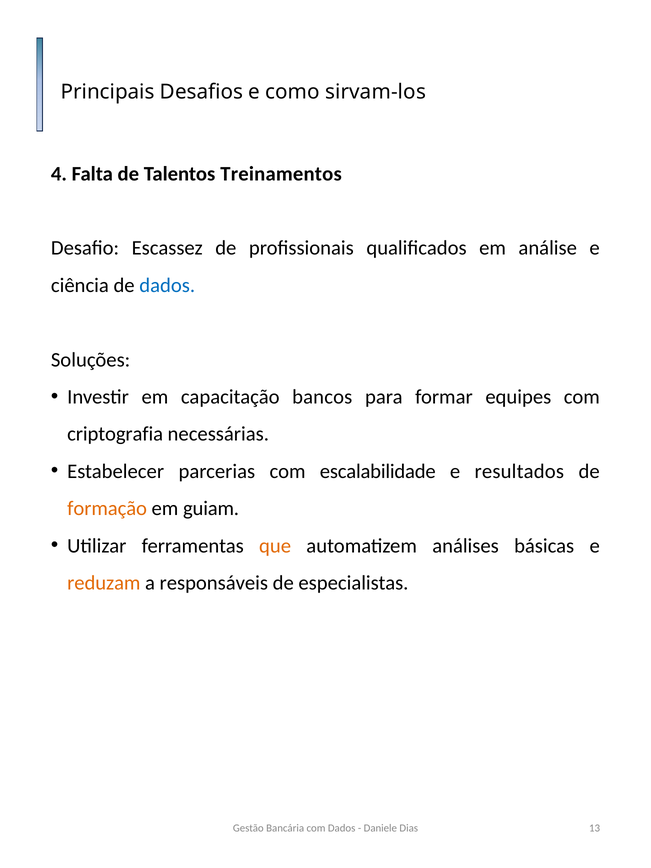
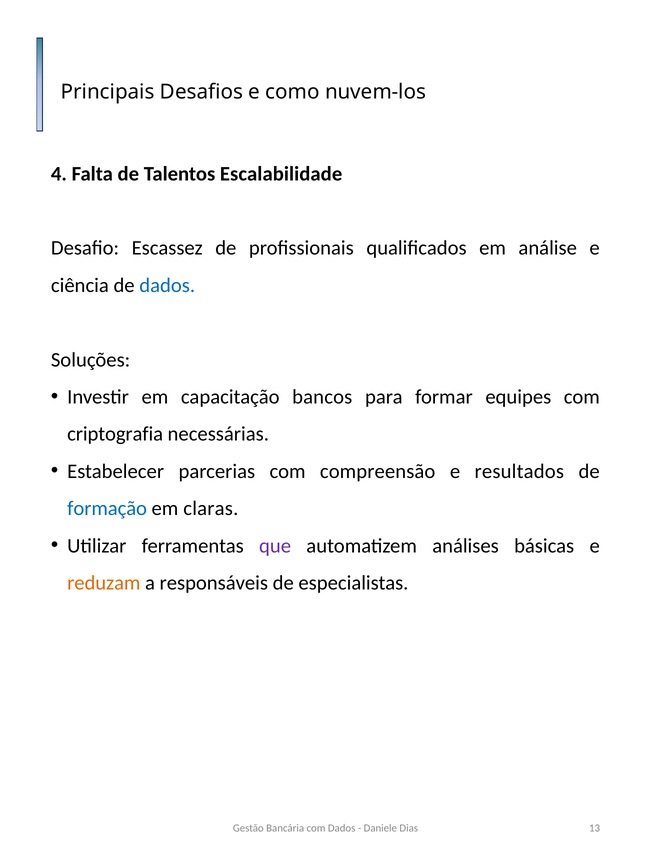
sirvam-los: sirvam-los -> nuvem-los
Treinamentos: Treinamentos -> Escalabilidade
escalabilidade: escalabilidade -> compreensão
formação colour: orange -> blue
guiam: guiam -> claras
que colour: orange -> purple
